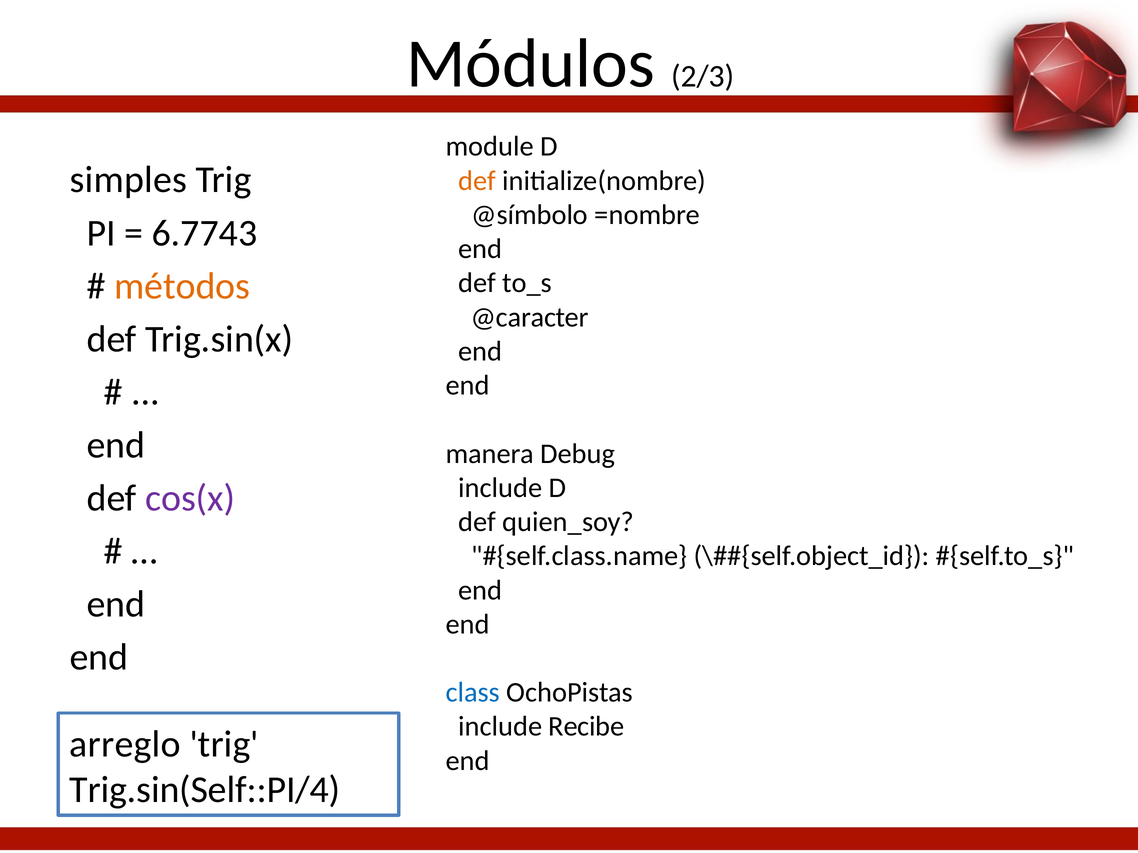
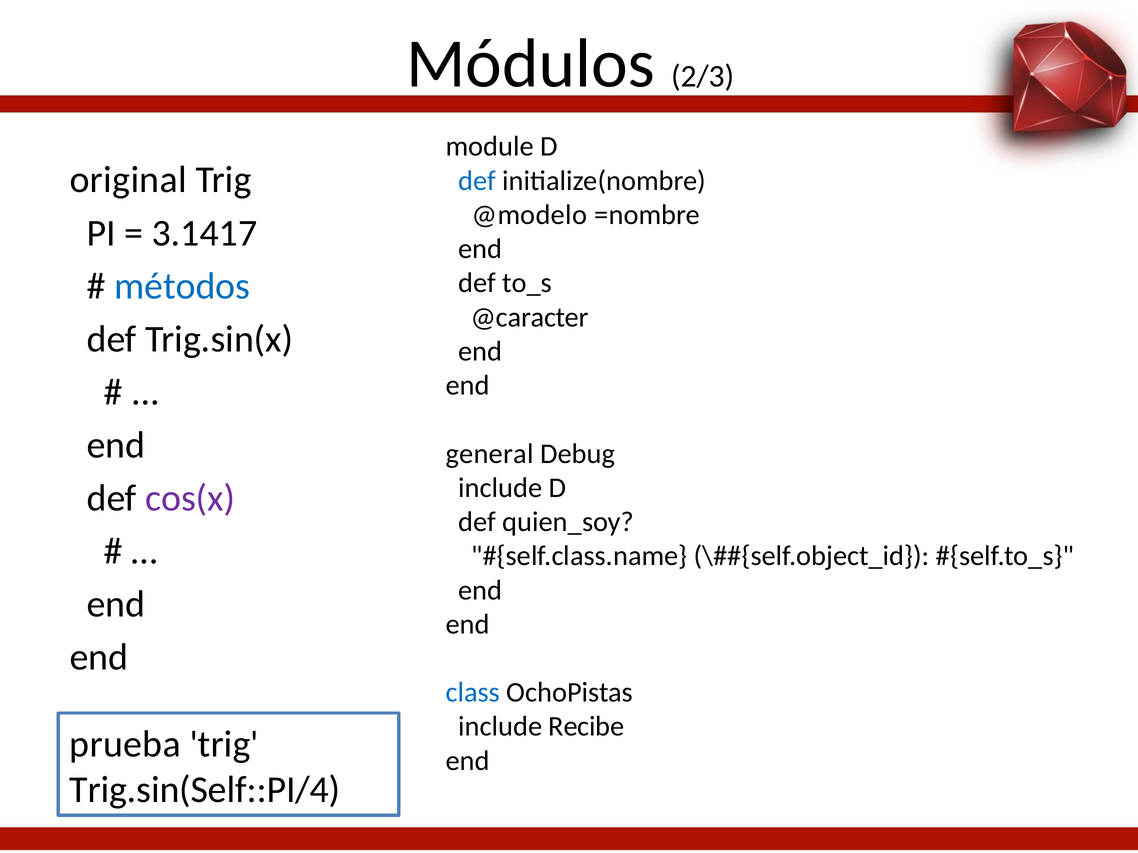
simples: simples -> original
def at (477, 181) colour: orange -> blue
@símbolo: @símbolo -> @modelo
6.7743: 6.7743 -> 3.1417
métodos colour: orange -> blue
manera: manera -> general
arreglo: arreglo -> prueba
